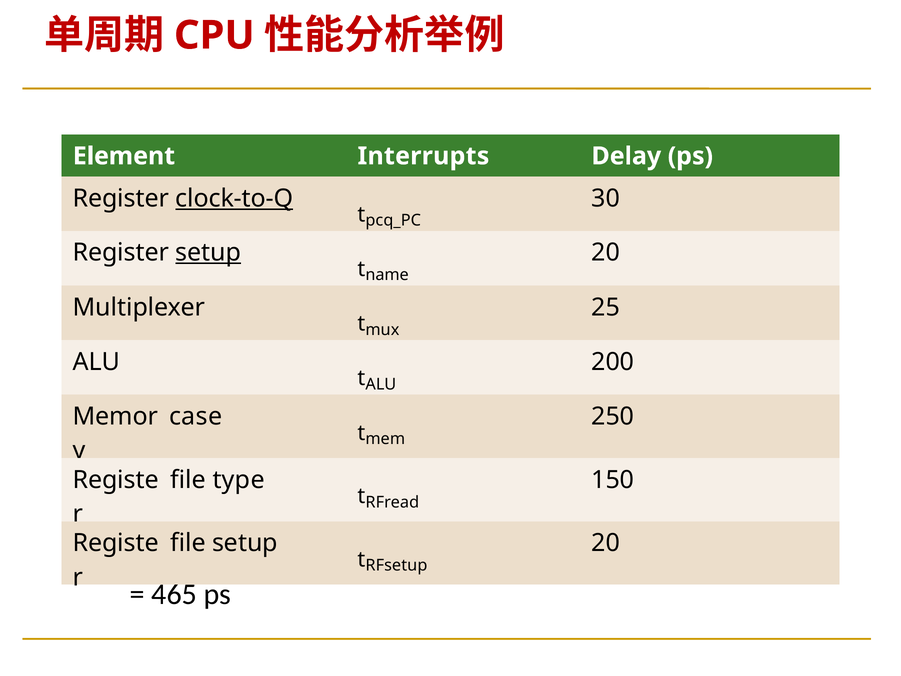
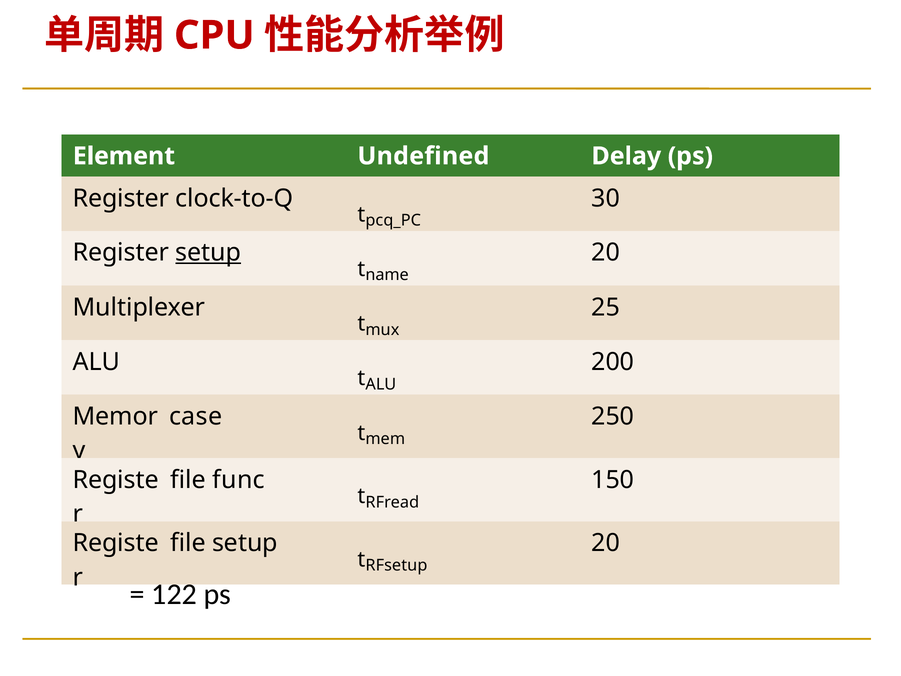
Interrupts: Interrupts -> Undefined
clock-to-Q underline: present -> none
type: type -> func
465: 465 -> 122
